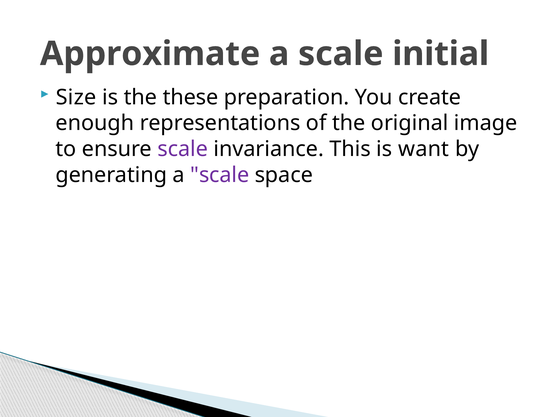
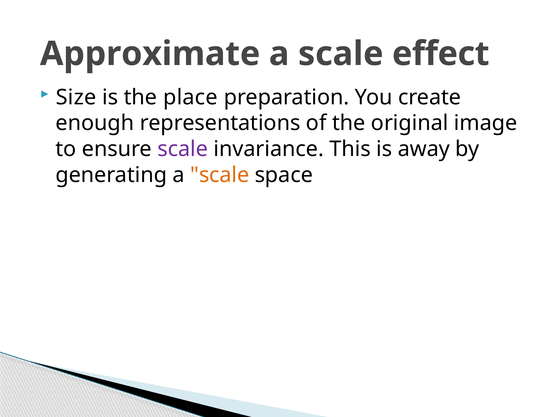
initial: initial -> effect
these: these -> place
want: want -> away
scale at (220, 175) colour: purple -> orange
